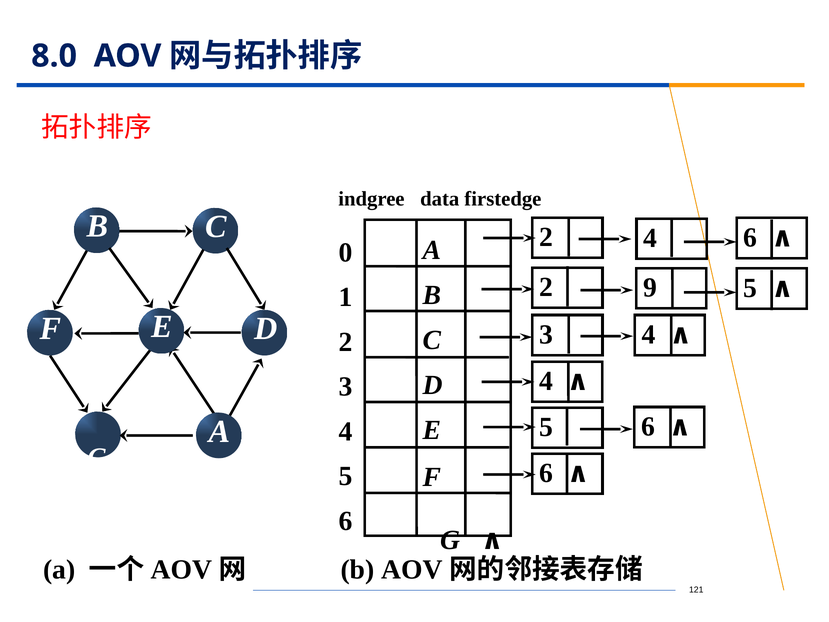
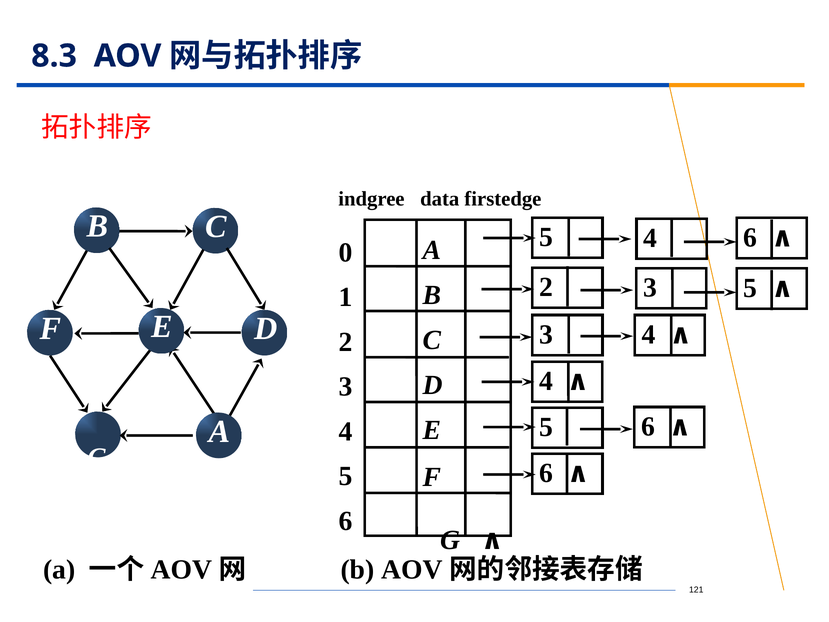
8.0: 8.0 -> 8.3
C 2: 2 -> 5
9 at (650, 288): 9 -> 3
